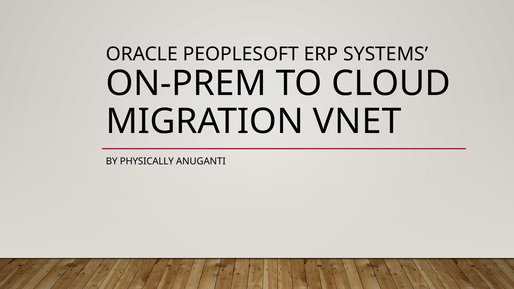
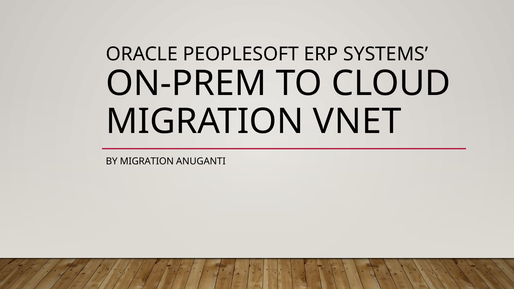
BY PHYSICALLY: PHYSICALLY -> MIGRATION
